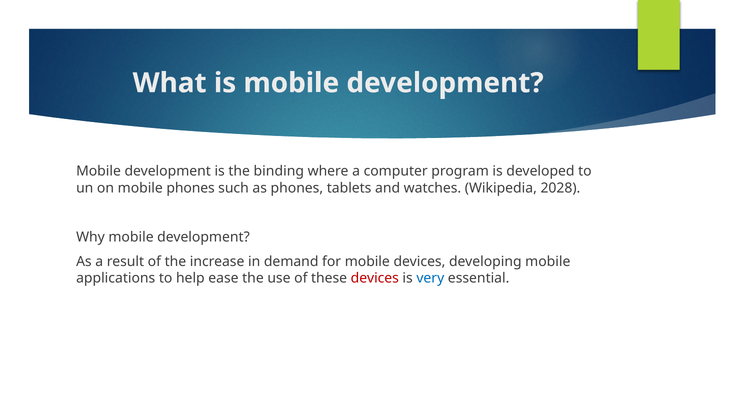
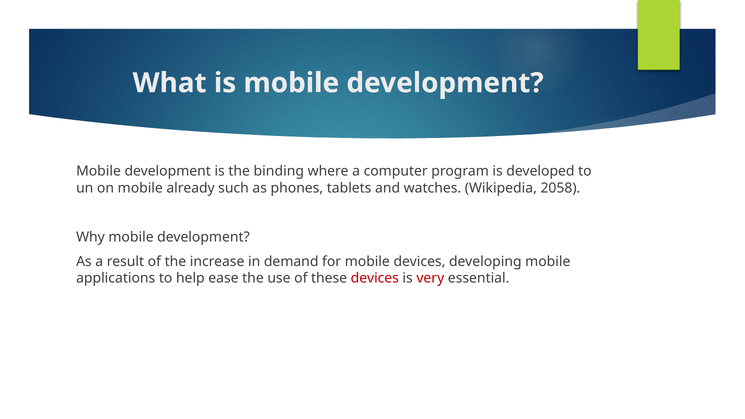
mobile phones: phones -> already
2028: 2028 -> 2058
very colour: blue -> red
